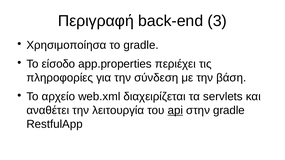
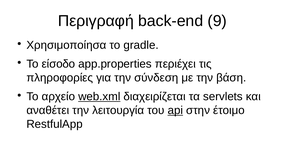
3: 3 -> 9
web.xml underline: none -> present
στην gradle: gradle -> έτοιμο
